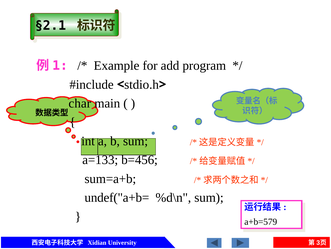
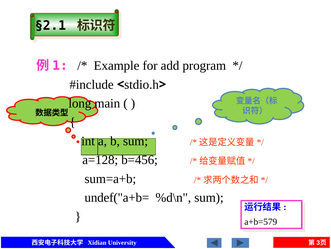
char: char -> long
a=133: a=133 -> a=128
